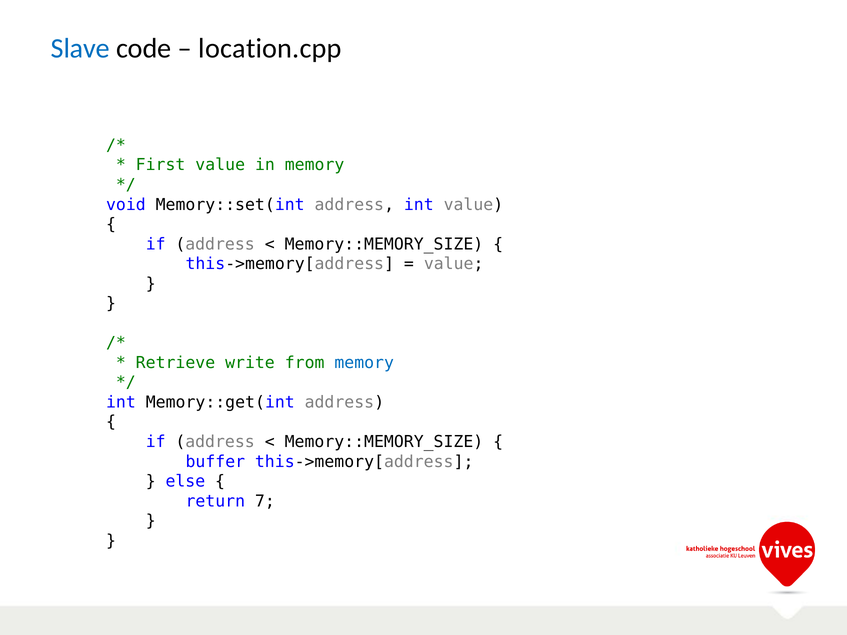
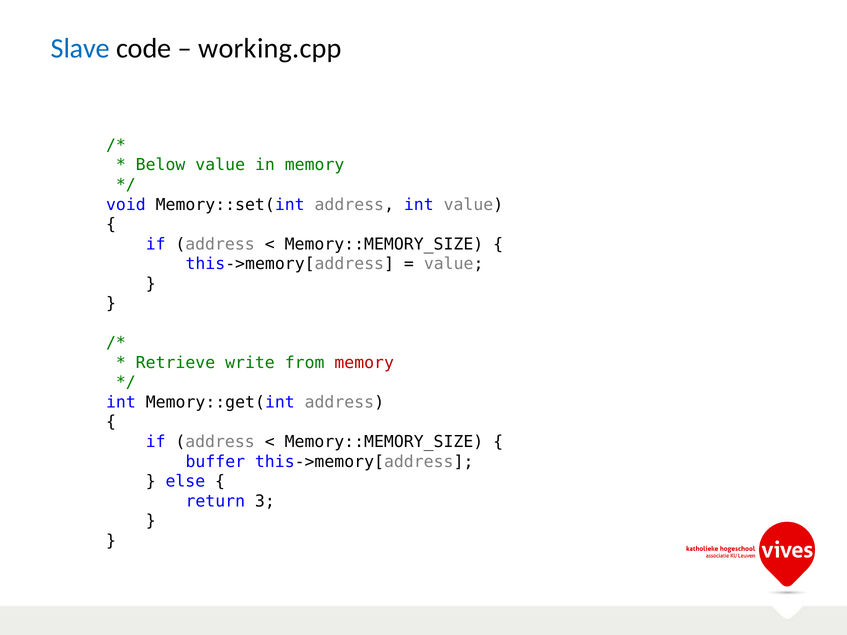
location.cpp: location.cpp -> working.cpp
First: First -> Below
memory at (364, 363) colour: blue -> red
7: 7 -> 3
